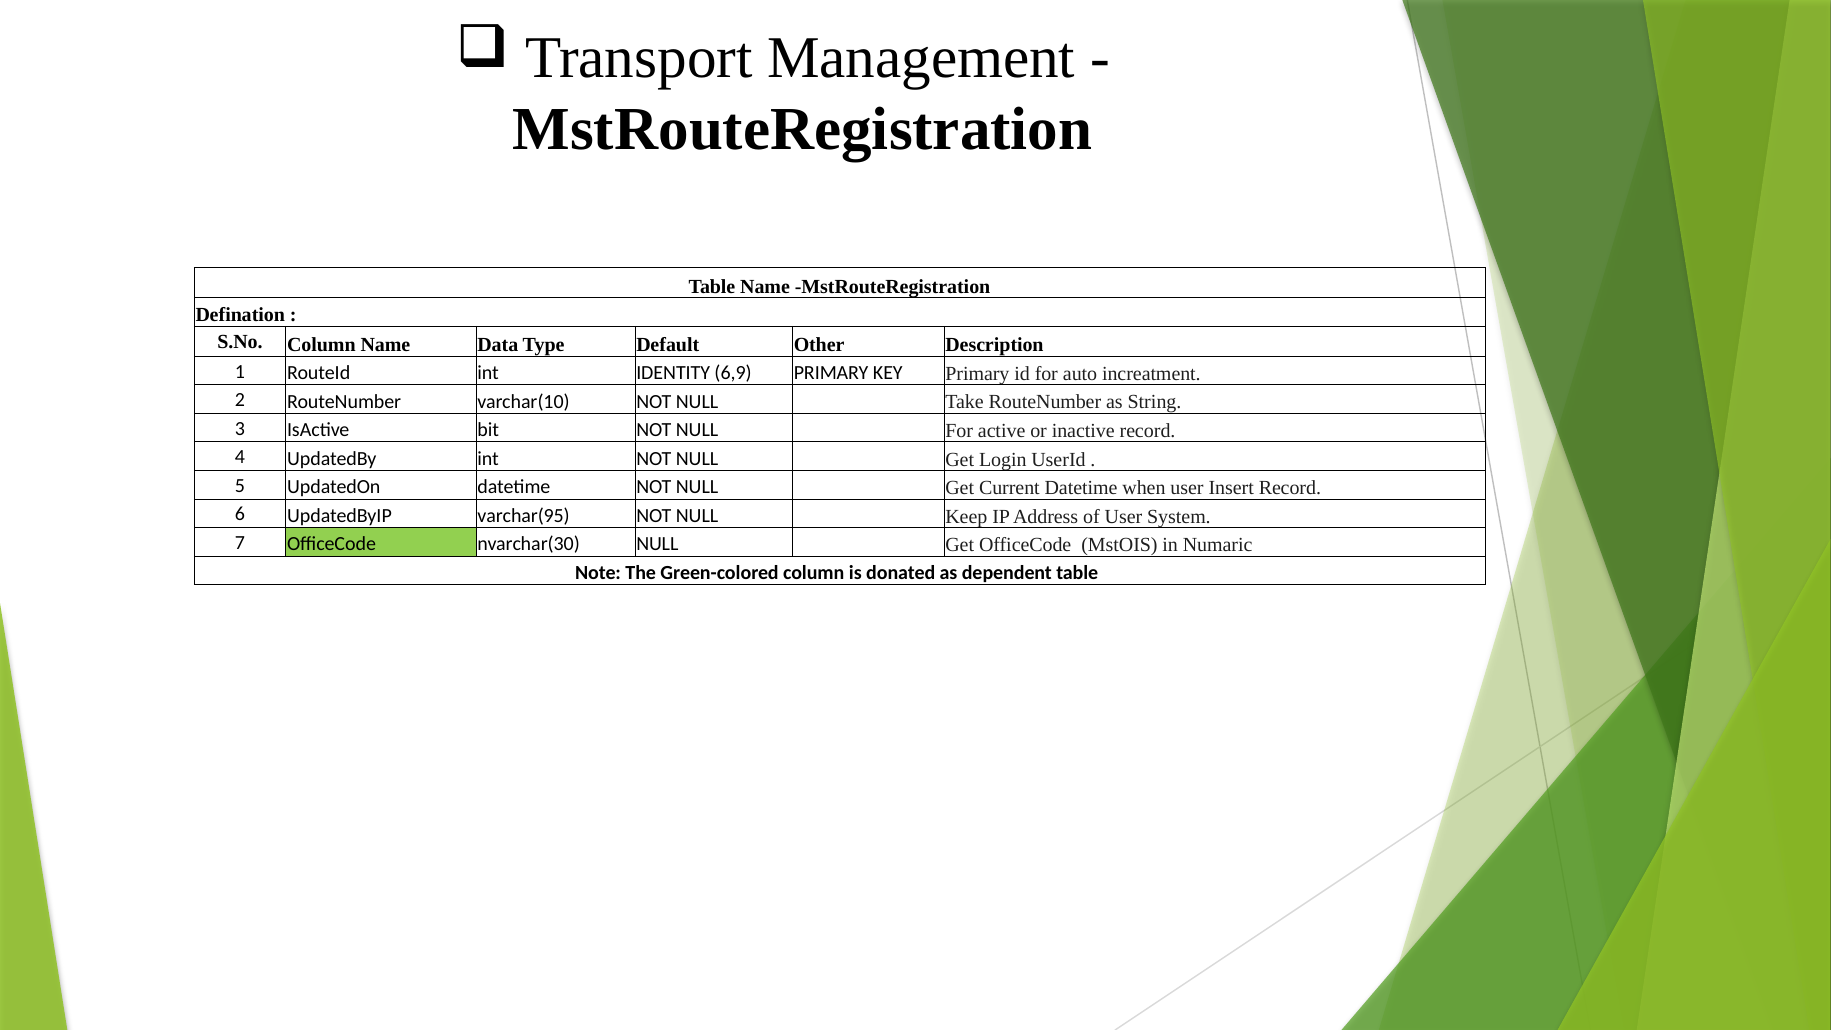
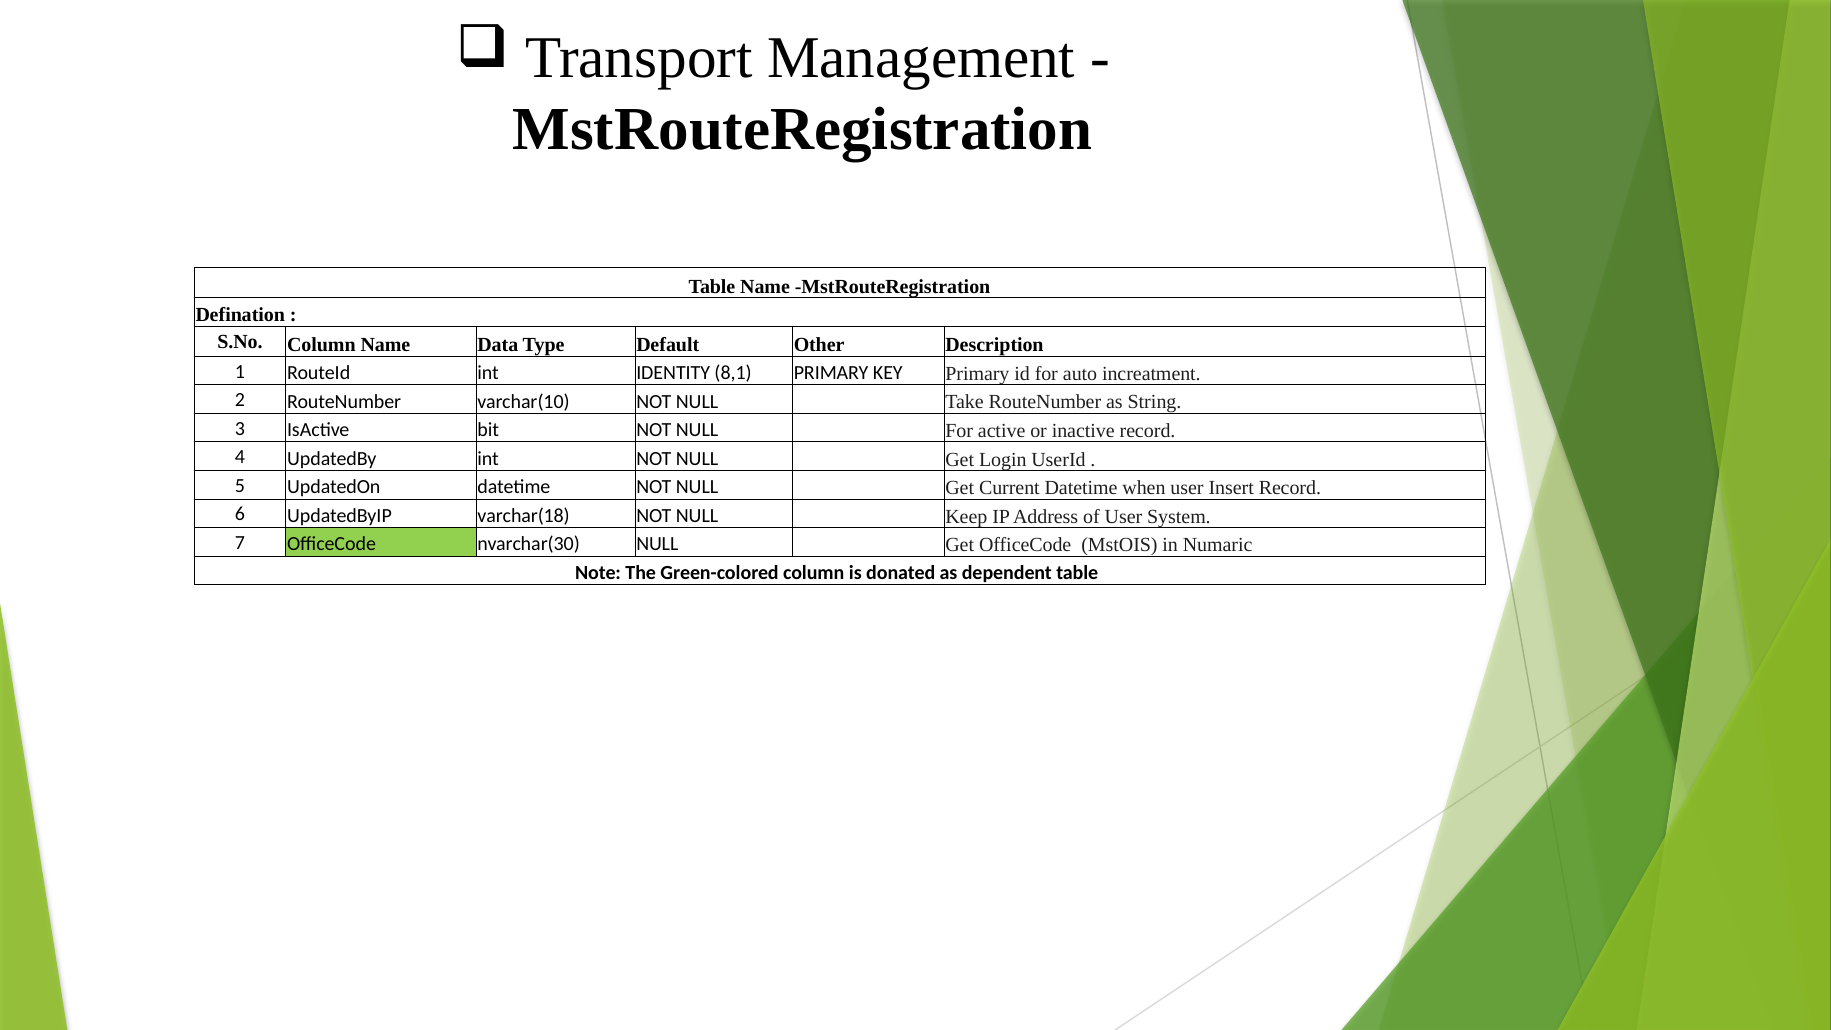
6,9: 6,9 -> 8,1
varchar(95: varchar(95 -> varchar(18
